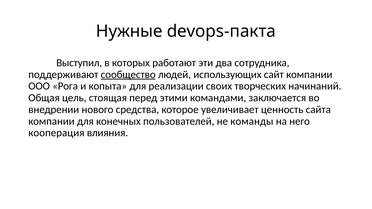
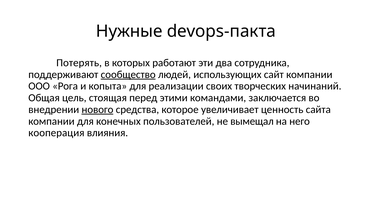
Выступил: Выступил -> Потерять
нового underline: none -> present
команды: команды -> вымещал
